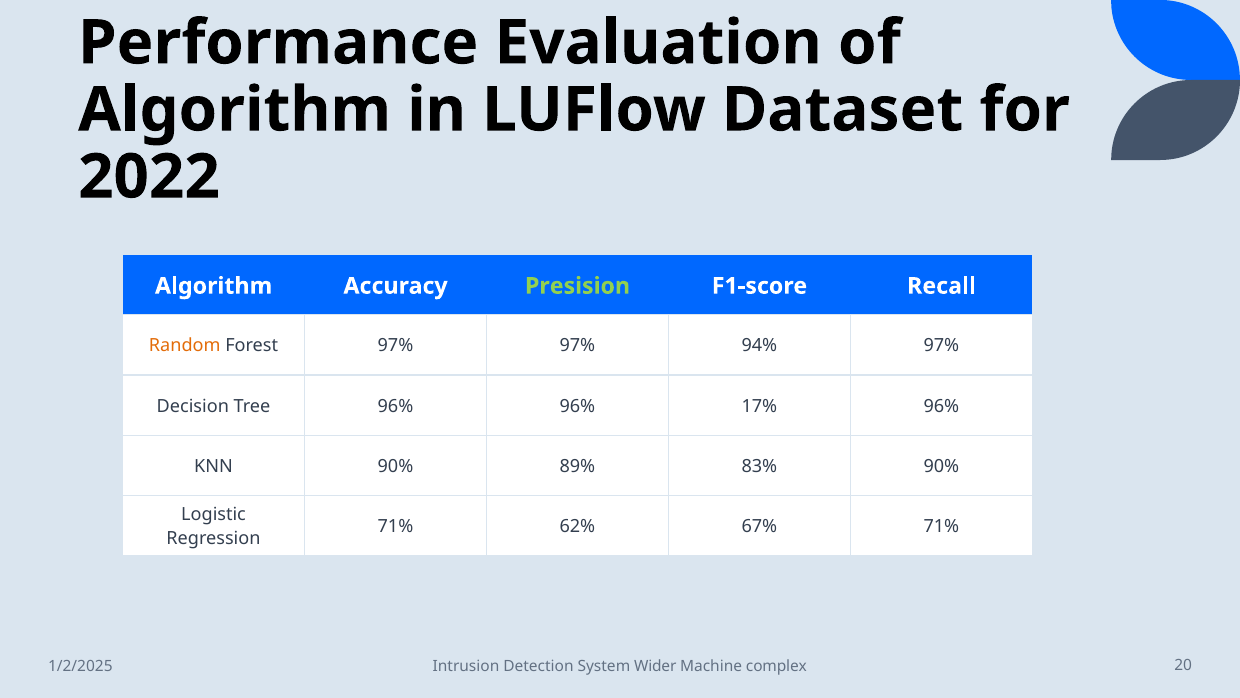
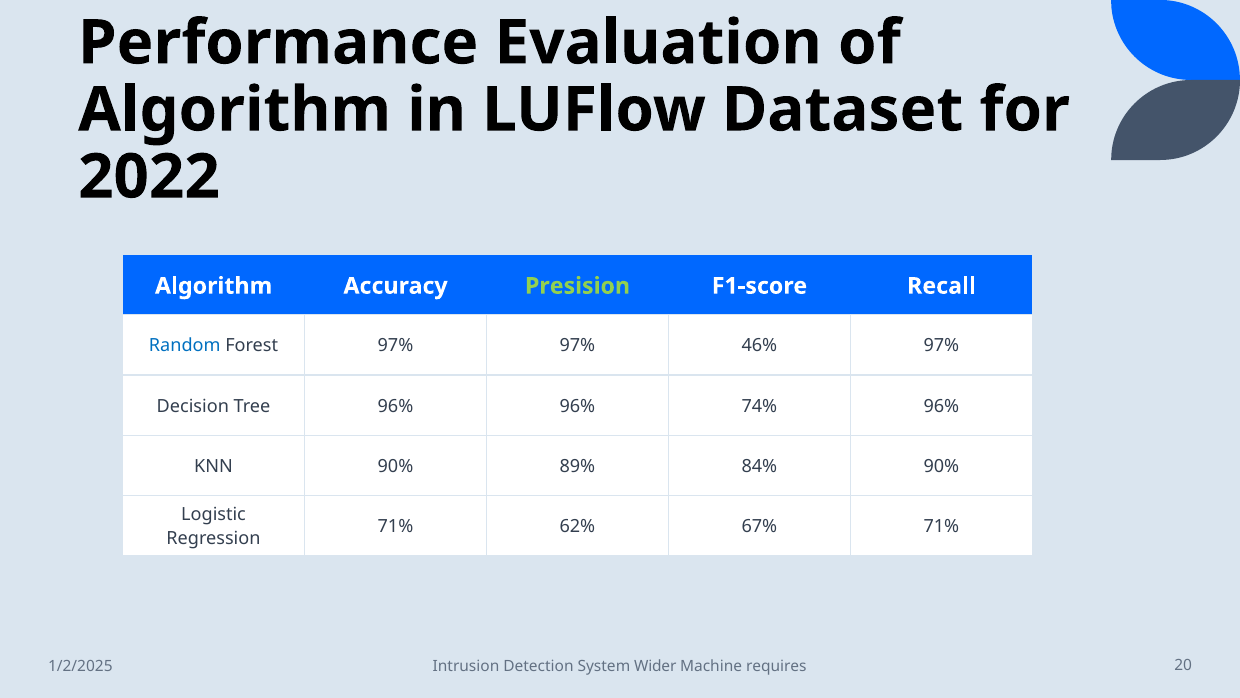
Random colour: orange -> blue
94%: 94% -> 46%
17%: 17% -> 74%
83%: 83% -> 84%
complex: complex -> requires
